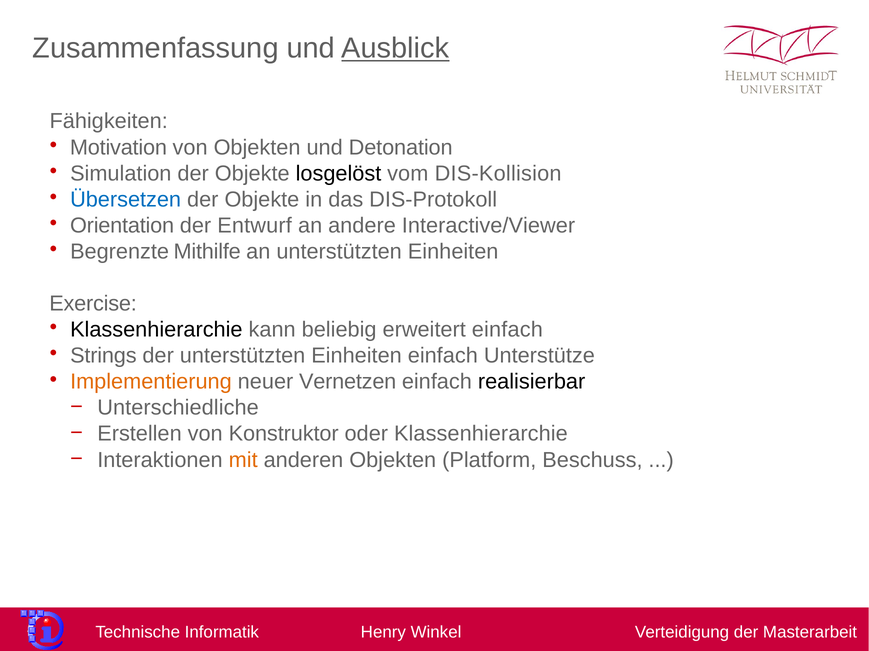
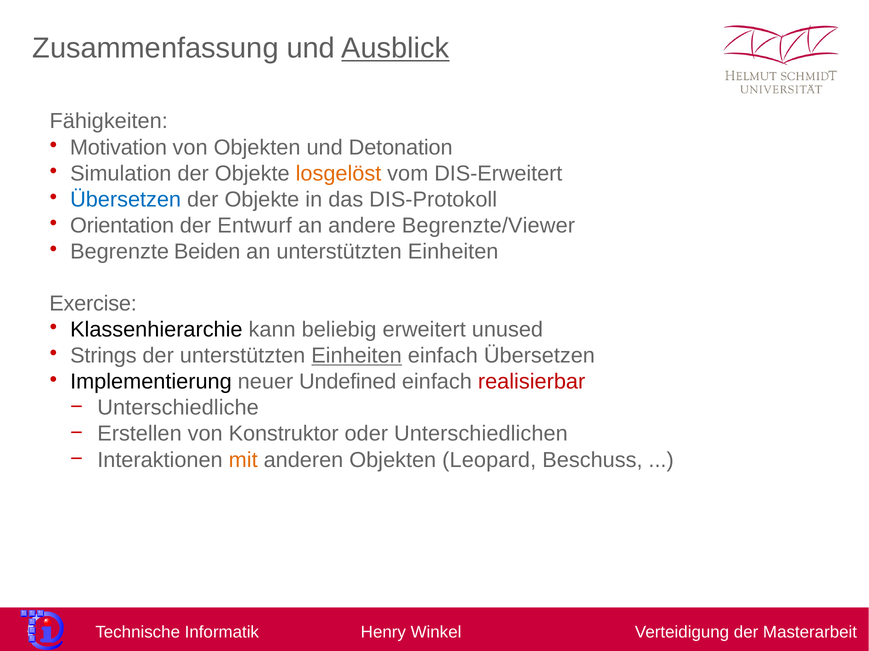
losgelöst colour: black -> orange
DIS-Kollision: DIS-Kollision -> DIS-Erweitert
Interactive/Viewer: Interactive/Viewer -> Begrenzte/Viewer
Mithilfe: Mithilfe -> Beiden
erweitert einfach: einfach -> unused
Einheiten at (357, 356) underline: none -> present
einfach Unterstütze: Unterstütze -> Übersetzen
Implementierung colour: orange -> black
Vernetzen: Vernetzen -> Undefined
realisierbar colour: black -> red
oder Klassenhierarchie: Klassenhierarchie -> Unterschiedlichen
Platform: Platform -> Leopard
